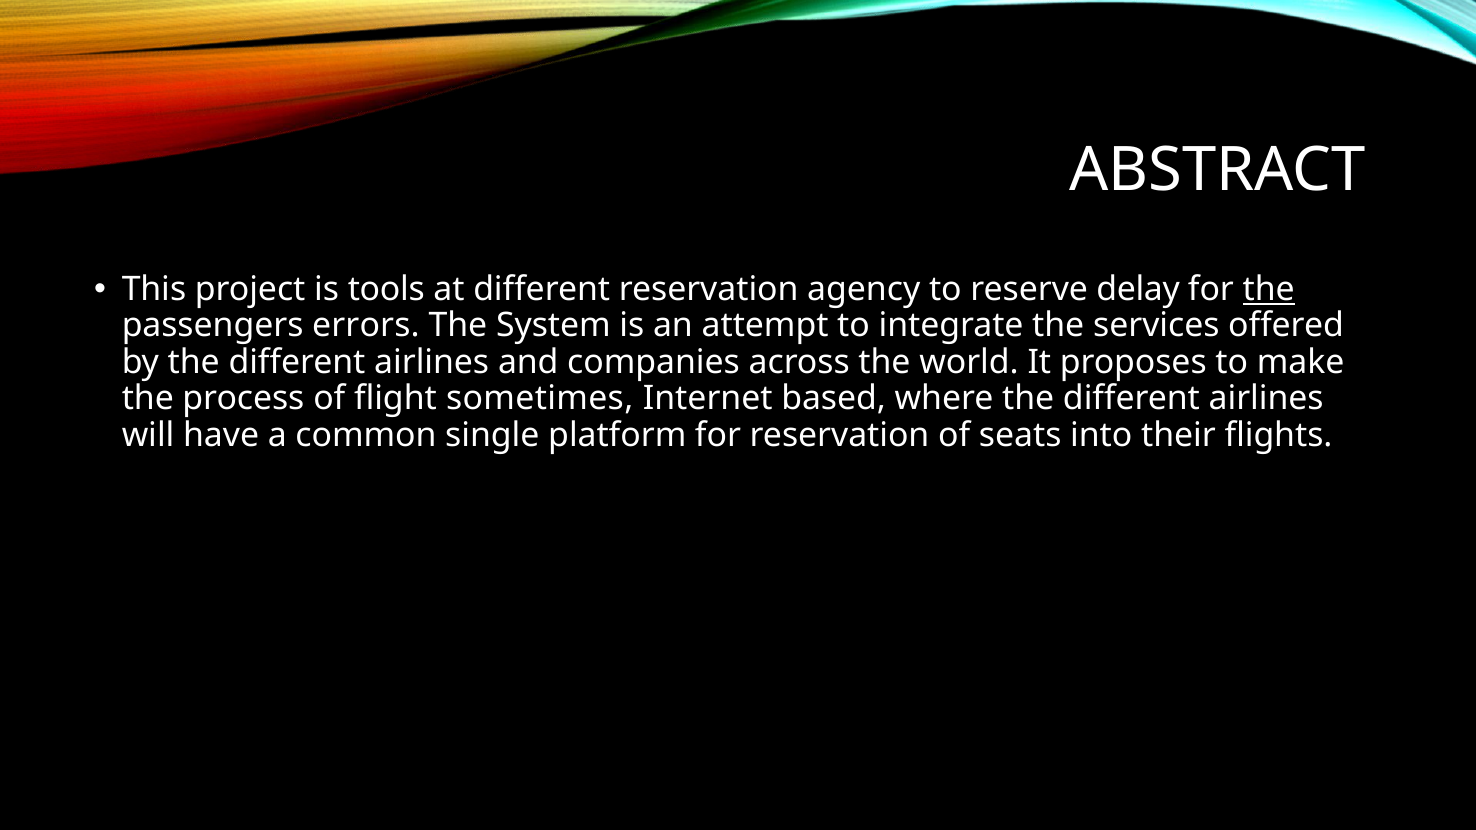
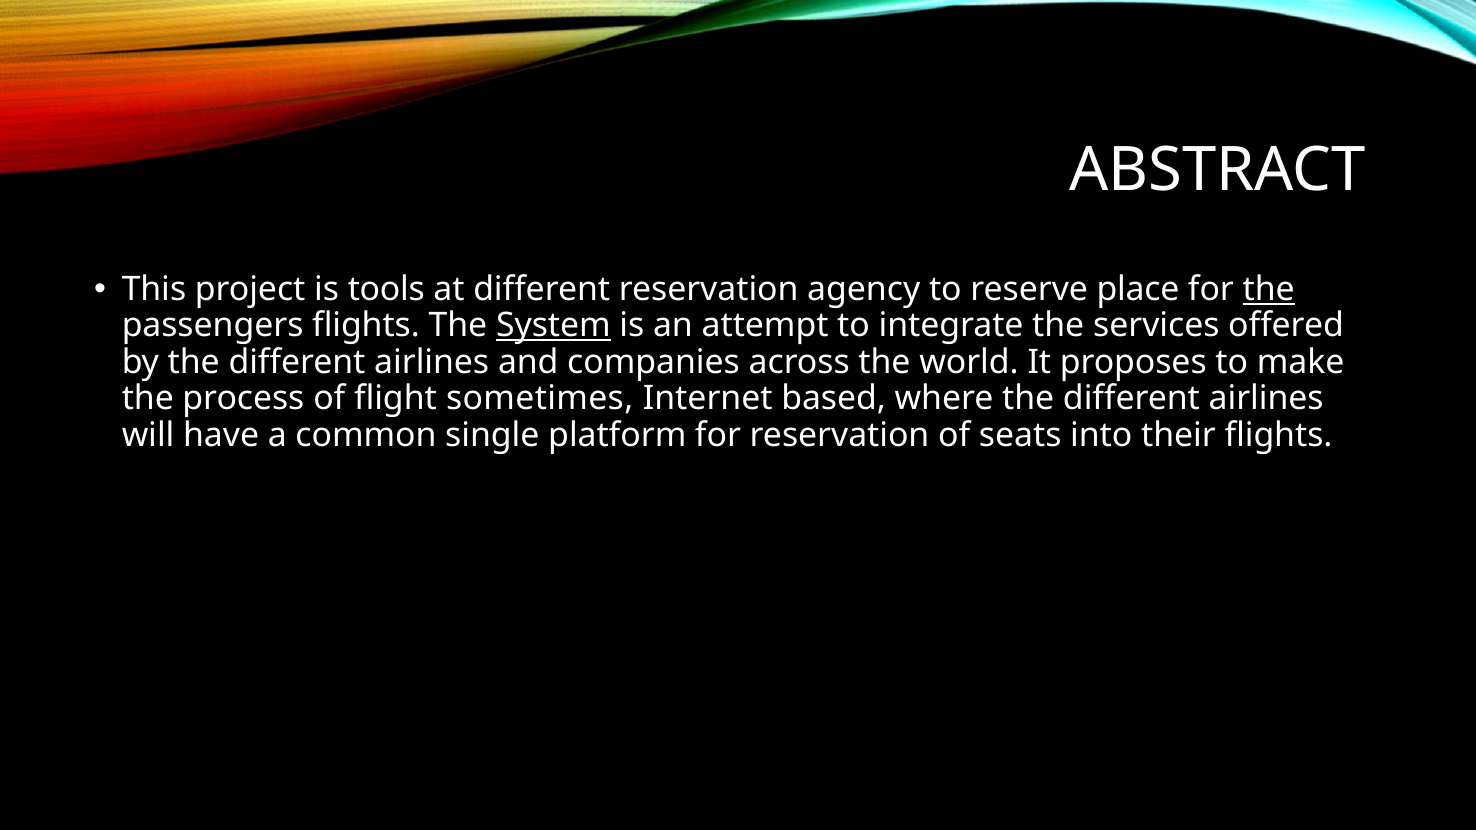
delay: delay -> place
passengers errors: errors -> flights
System underline: none -> present
